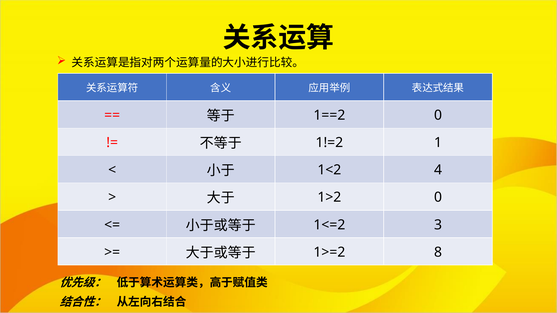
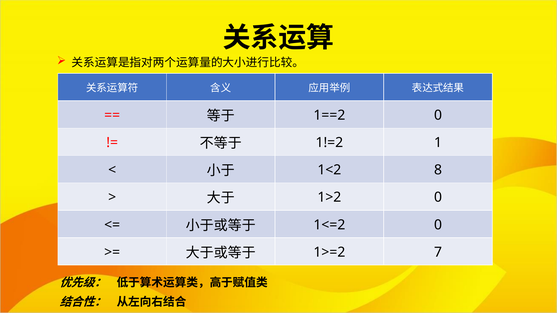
4: 4 -> 8
1<=2 3: 3 -> 0
8: 8 -> 7
